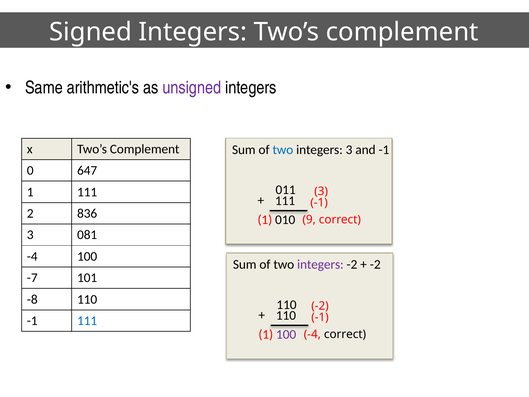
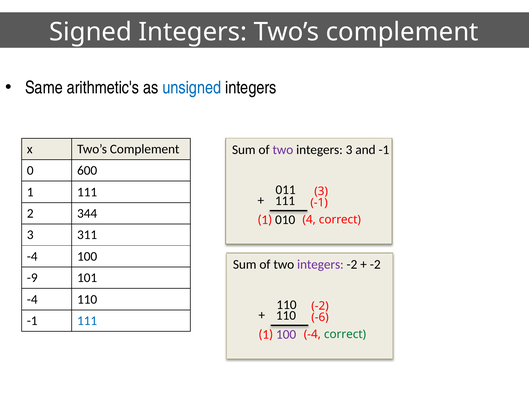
unsigned colour: purple -> blue
two at (283, 150) colour: blue -> purple
647: 647 -> 600
836: 836 -> 344
9: 9 -> 4
081: 081 -> 311
-7: -7 -> -9
-8 at (32, 299): -8 -> -4
-1 at (320, 317): -1 -> -6
correct at (345, 334) colour: black -> green
